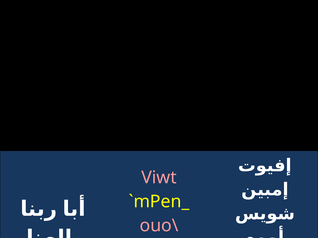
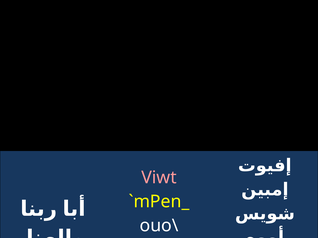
ouo\ at (159, 226) colour: pink -> white
